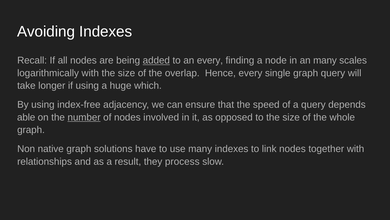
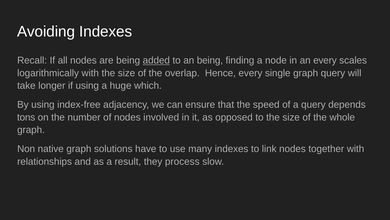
an every: every -> being
an many: many -> every
able: able -> tons
number underline: present -> none
